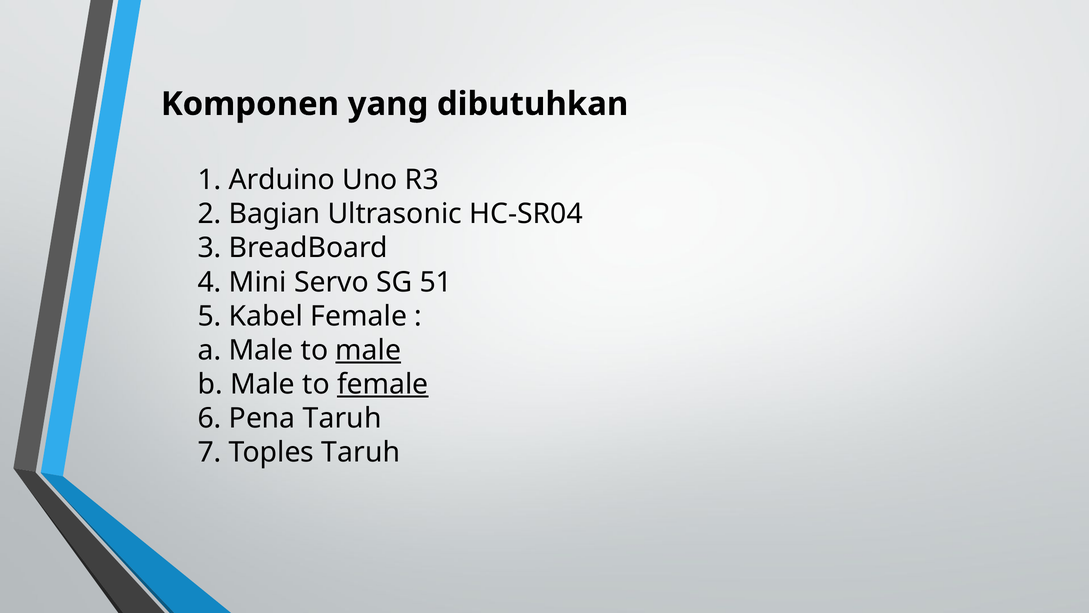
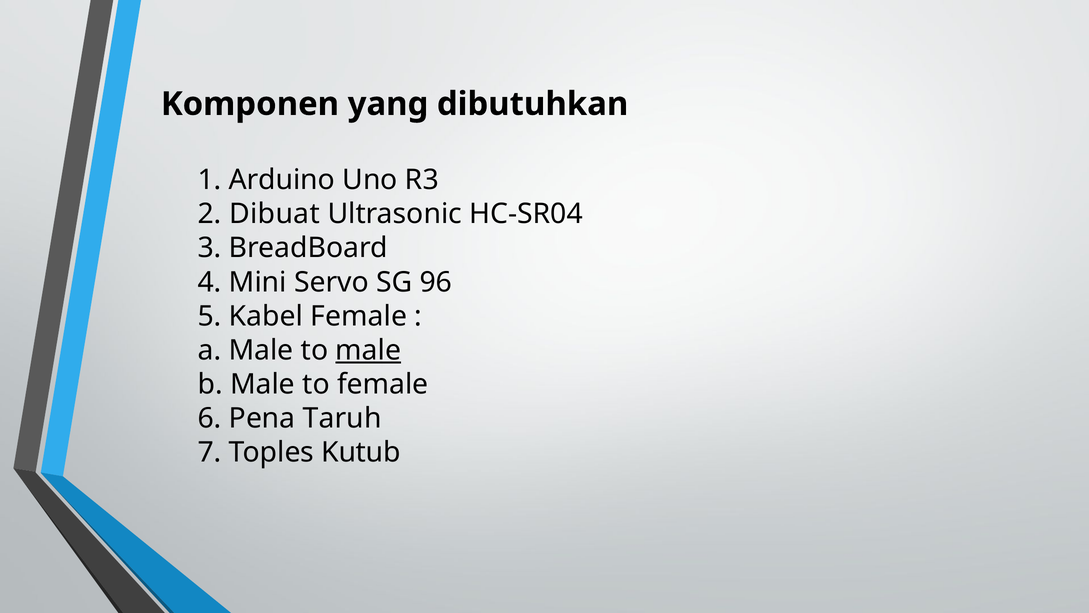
Bagian: Bagian -> Dibuat
51: 51 -> 96
female at (383, 384) underline: present -> none
Toples Taruh: Taruh -> Kutub
